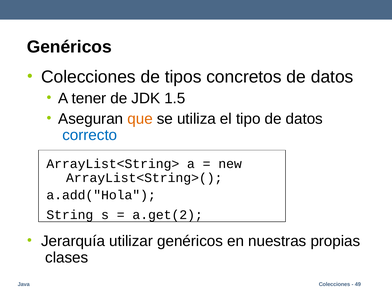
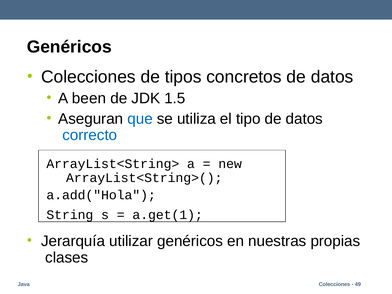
tener: tener -> been
que colour: orange -> blue
a.get(2: a.get(2 -> a.get(1
